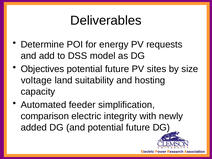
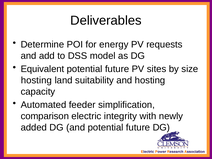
Objectives: Objectives -> Equivalent
voltage at (36, 80): voltage -> hosting
